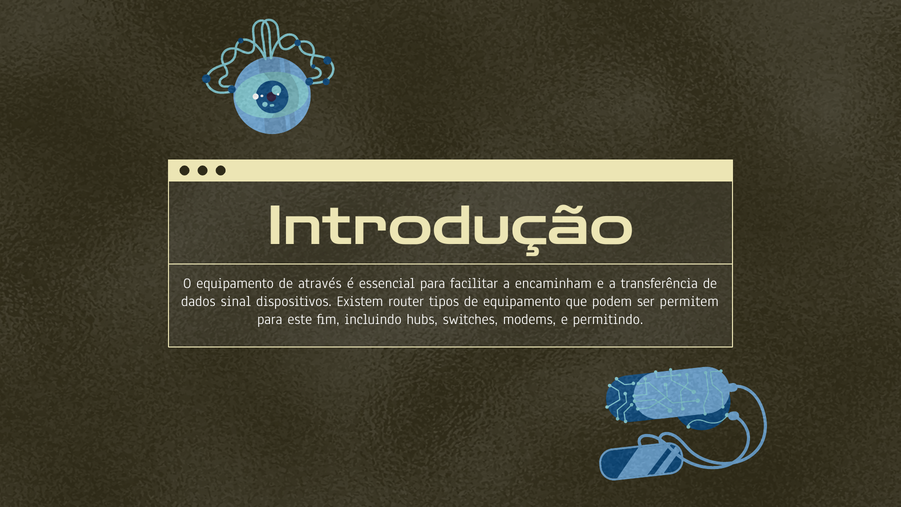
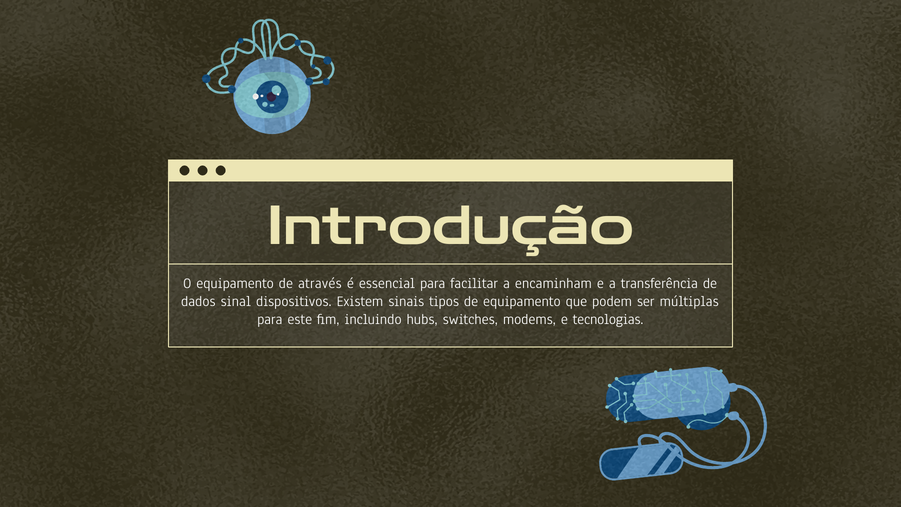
router: router -> sinais
permitem: permitem -> múltiplas
permitindo: permitindo -> tecnologias
